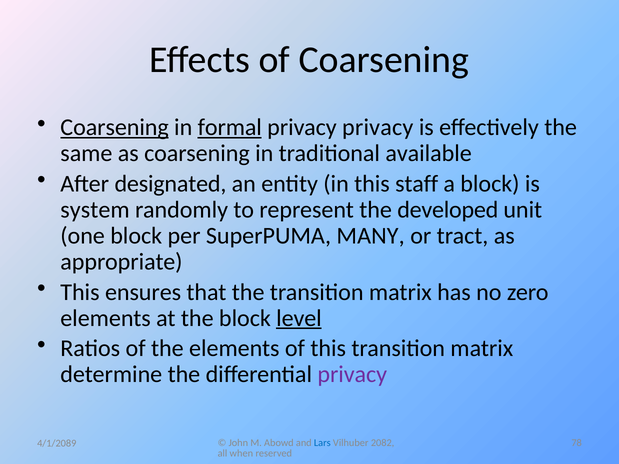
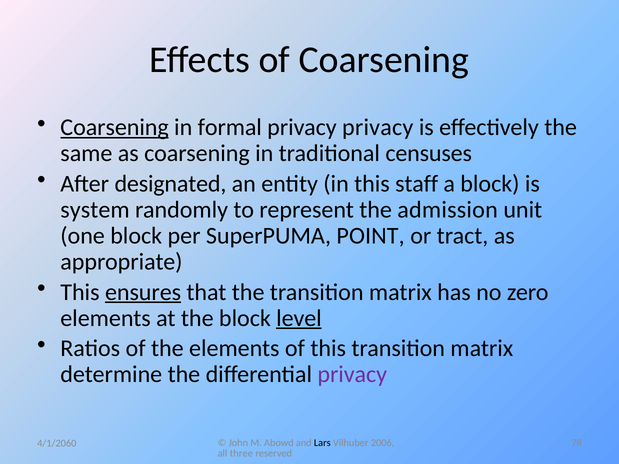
formal underline: present -> none
available: available -> censuses
developed: developed -> admission
MANY: MANY -> POINT
ensures underline: none -> present
Lars colour: blue -> black
2082: 2082 -> 2006
4/1/2089: 4/1/2089 -> 4/1/2060
when: when -> three
